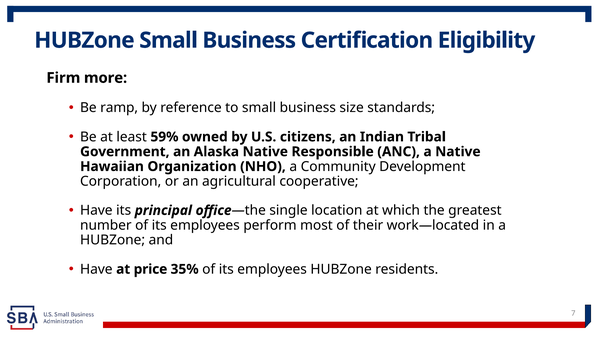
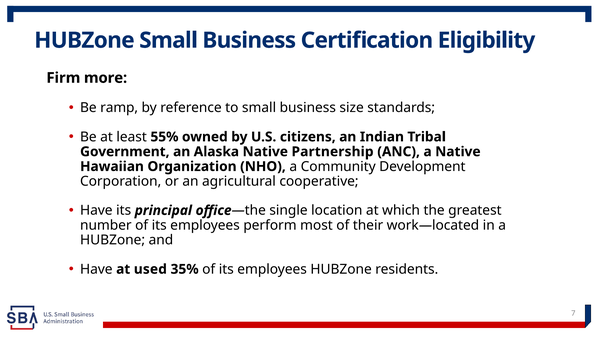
59%: 59% -> 55%
Responsible: Responsible -> Partnership
price: price -> used
